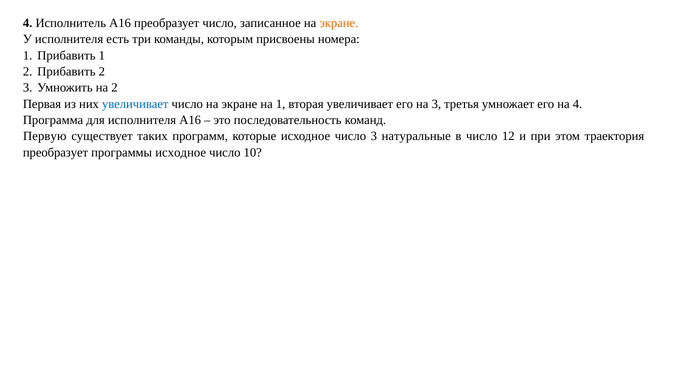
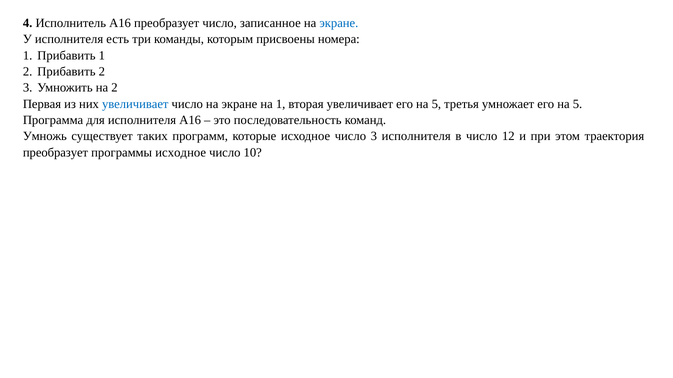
экране at (339, 23) colour: orange -> blue
увеличивает его на 3: 3 -> 5
умножает его на 4: 4 -> 5
Первую: Первую -> Умножь
3 натуральные: натуральные -> исполнителя
